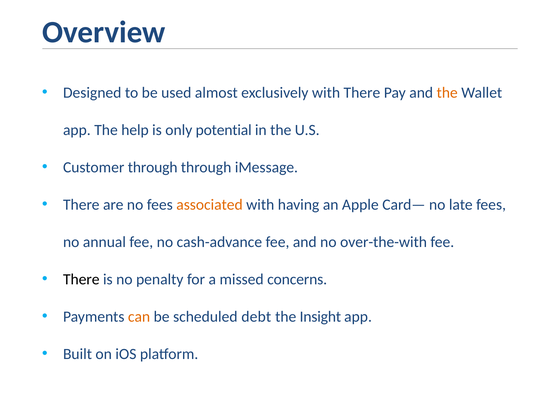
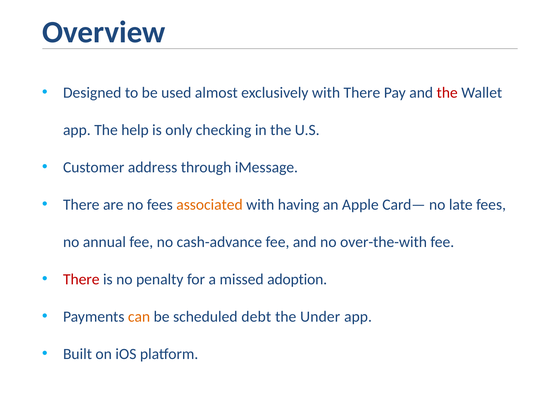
the at (447, 93) colour: orange -> red
potential: potential -> checking
Customer through: through -> address
There at (81, 279) colour: black -> red
concerns: concerns -> adoption
Insight: Insight -> Under
